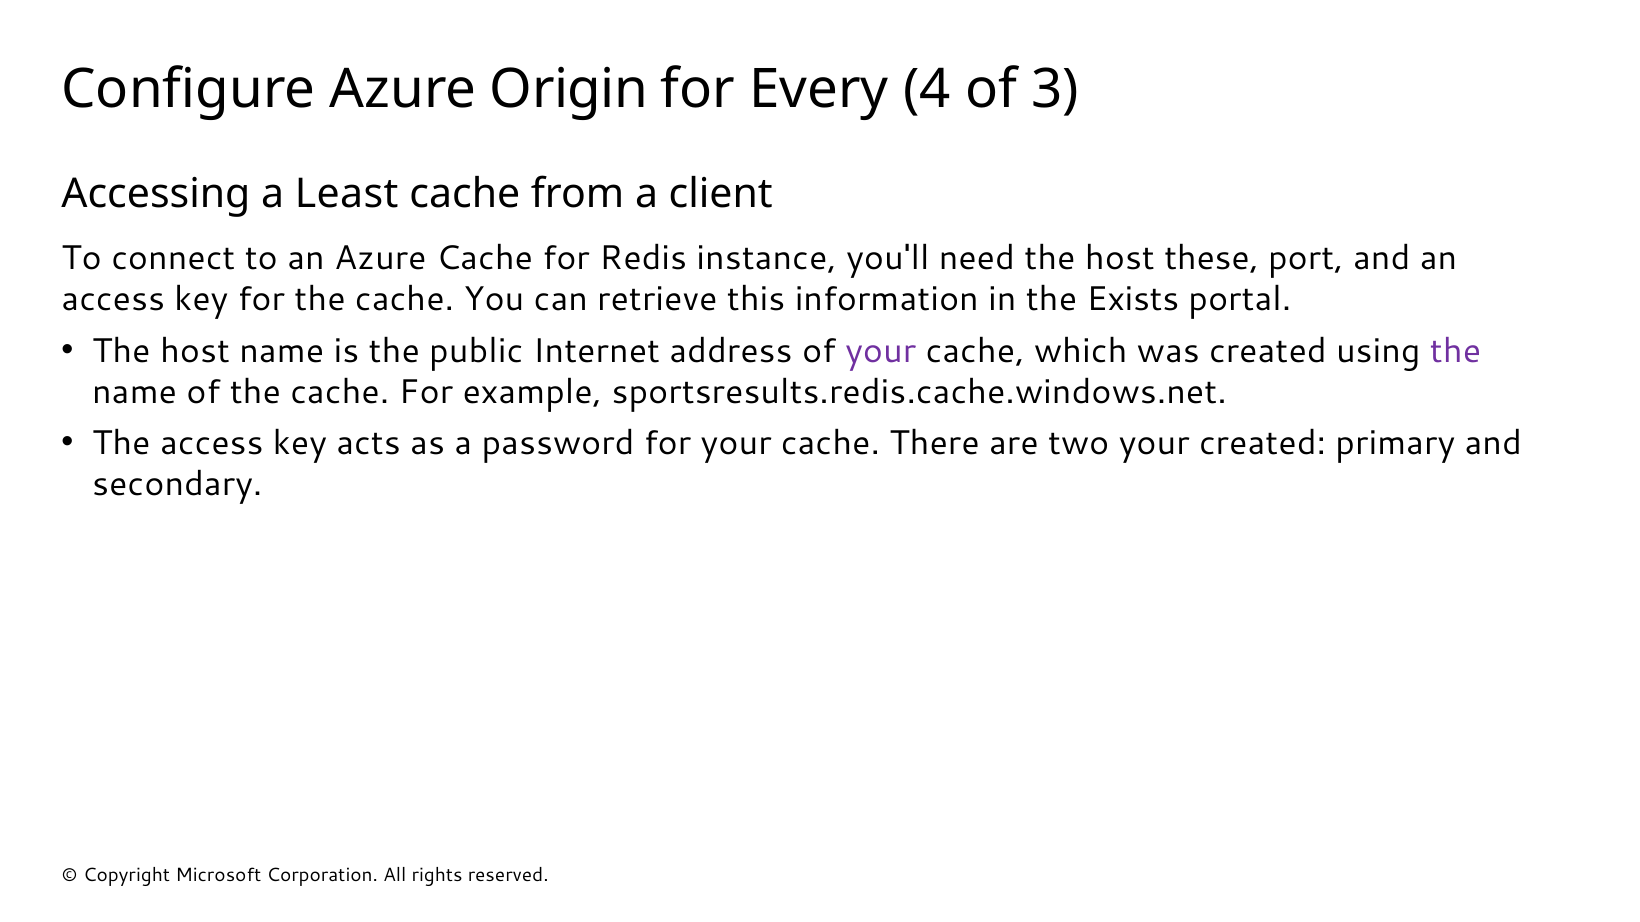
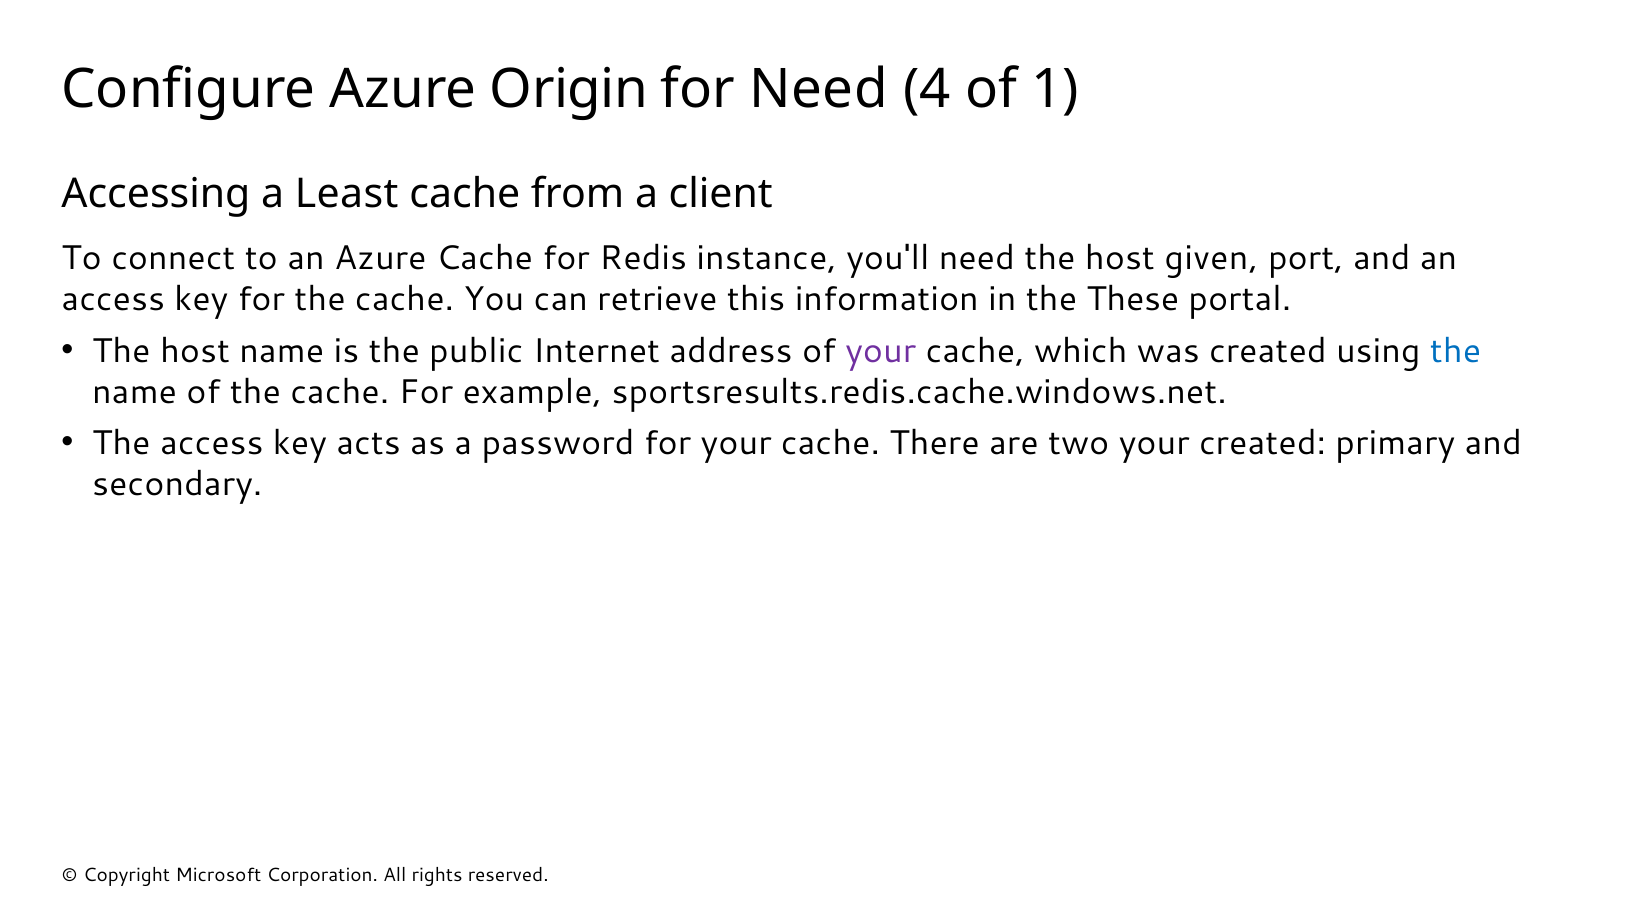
for Every: Every -> Need
3: 3 -> 1
these: these -> given
Exists: Exists -> These
the at (1456, 351) colour: purple -> blue
